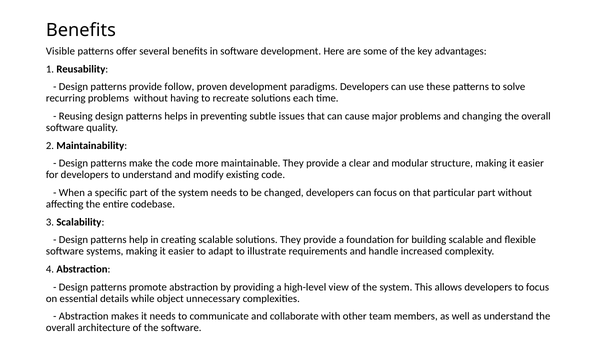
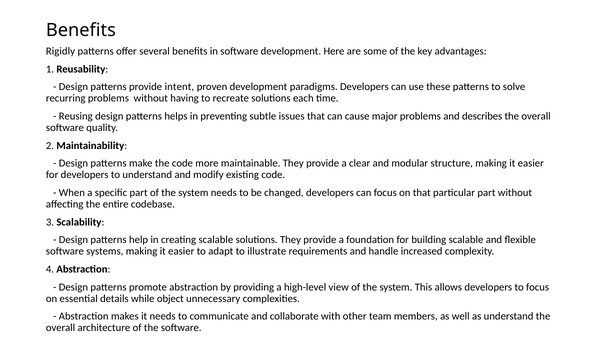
Visible: Visible -> Rigidly
follow: follow -> intent
changing: changing -> describes
